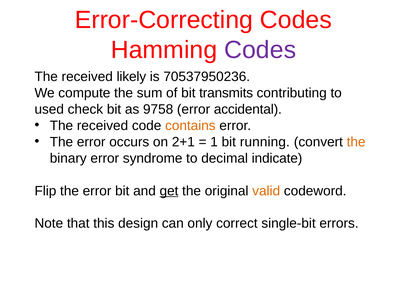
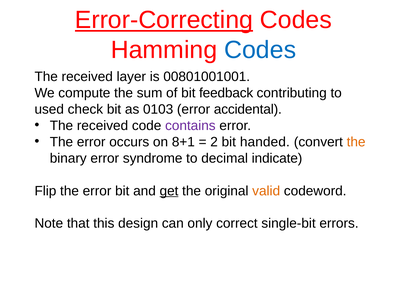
Error-Correcting underline: none -> present
Codes at (260, 50) colour: purple -> blue
likely: likely -> layer
70537950236: 70537950236 -> 00801001001
transmits: transmits -> feedback
9758: 9758 -> 0103
contains colour: orange -> purple
2+1: 2+1 -> 8+1
1: 1 -> 2
running: running -> handed
